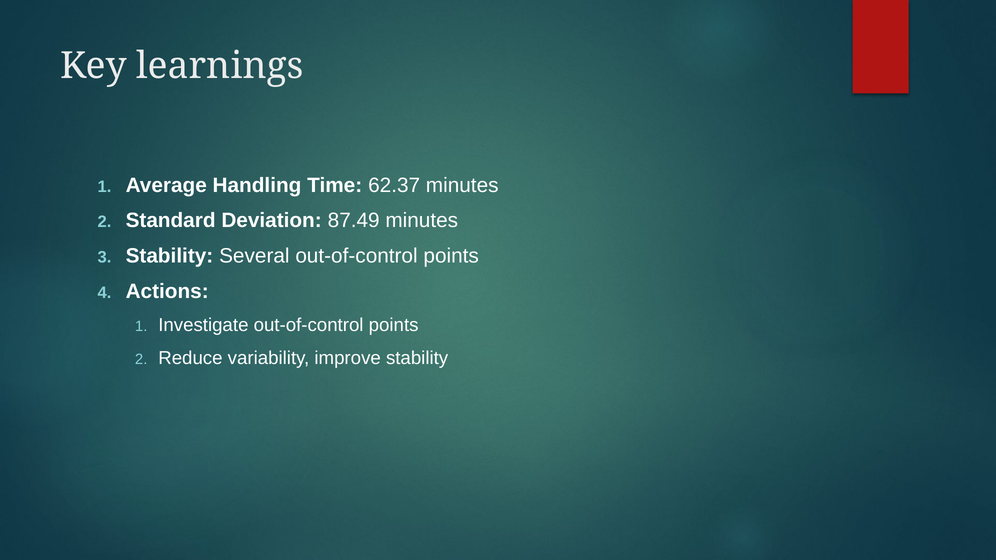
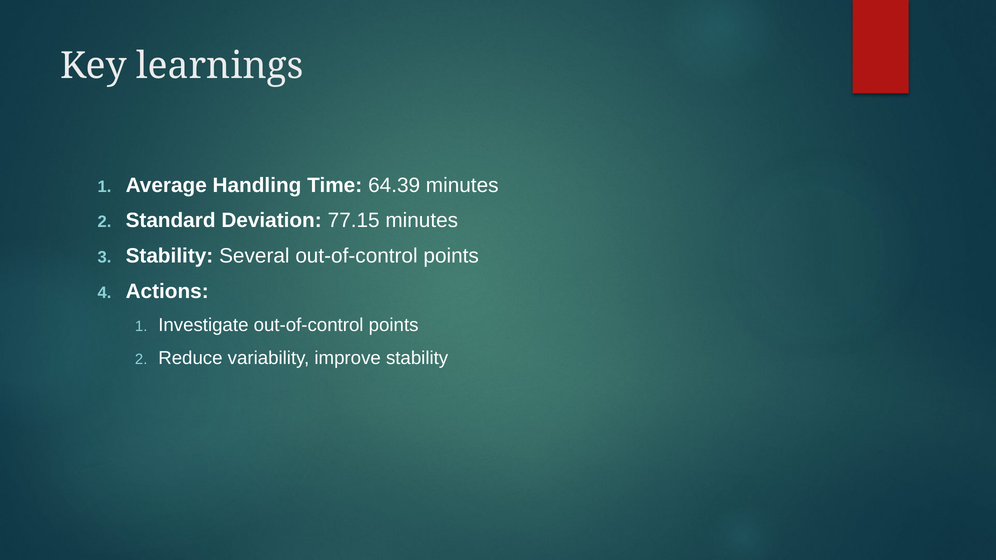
62.37: 62.37 -> 64.39
87.49: 87.49 -> 77.15
